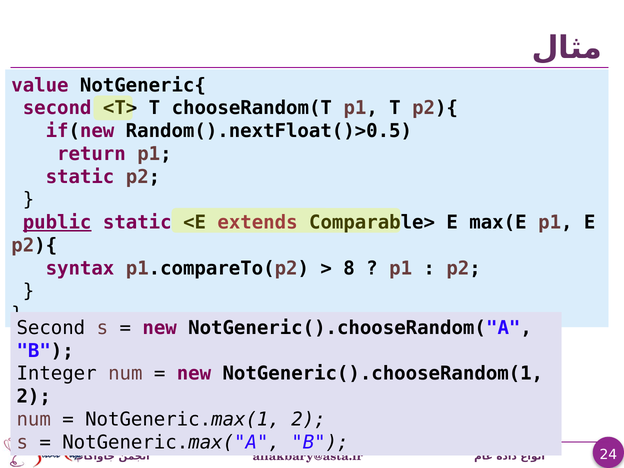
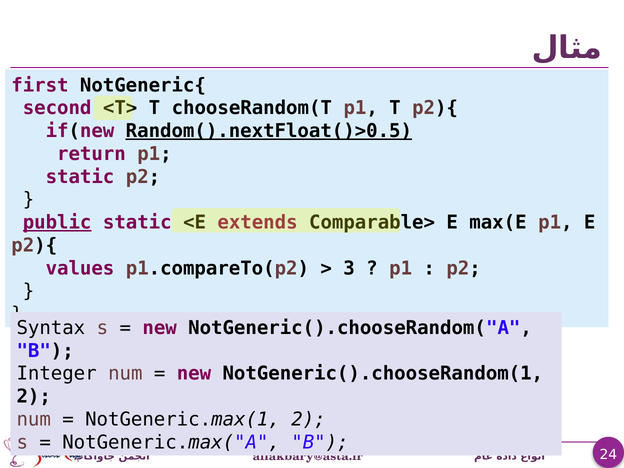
value: value -> first
Random().nextFloat()>0.5 underline: none -> present
syntax: syntax -> values
8: 8 -> 3
Second at (51, 328): Second -> Syntax
